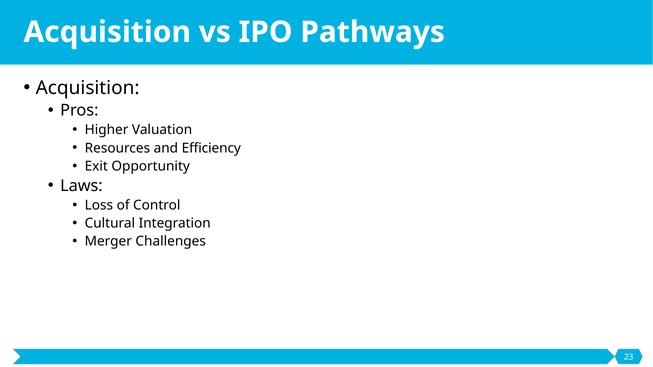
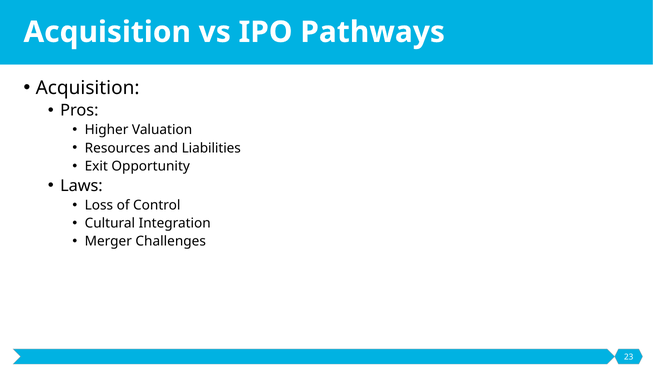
Efficiency: Efficiency -> Liabilities
